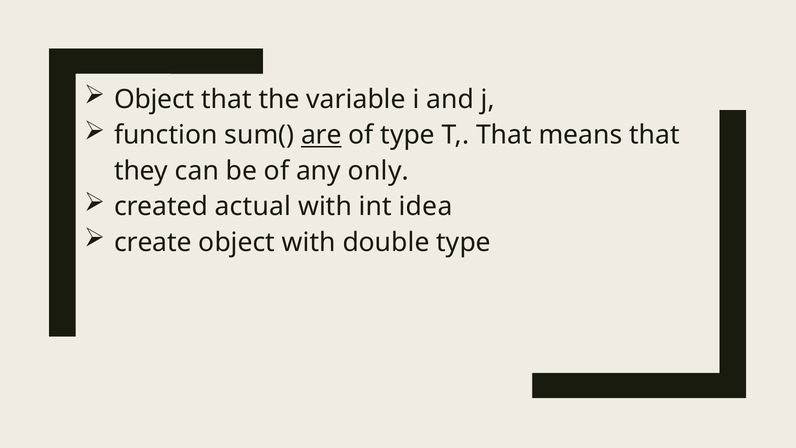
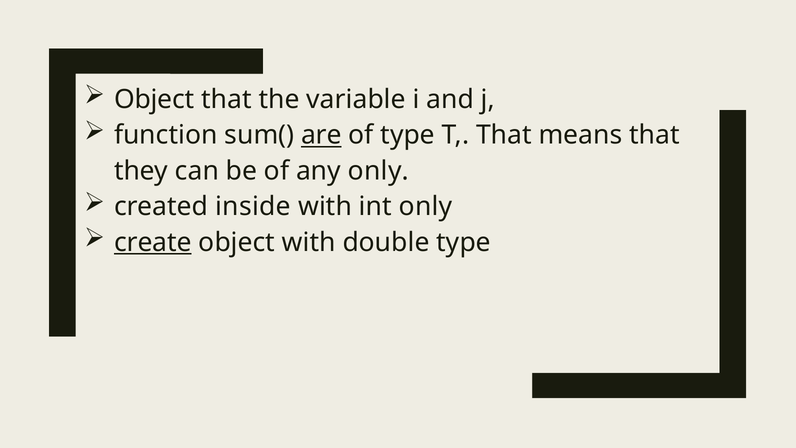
actual: actual -> inside
int idea: idea -> only
create underline: none -> present
